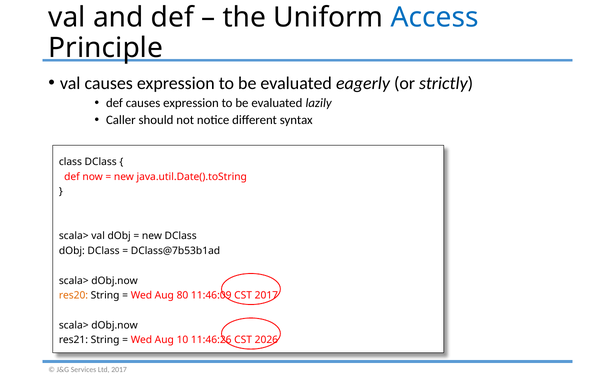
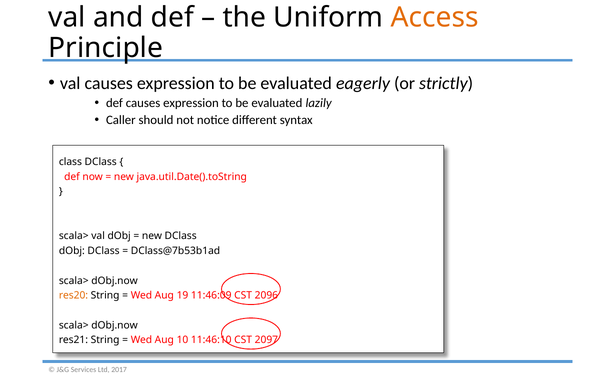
Access colour: blue -> orange
80: 80 -> 19
CST 2017: 2017 -> 2096
11:46:26: 11:46:26 -> 11:46:10
2026: 2026 -> 2097
